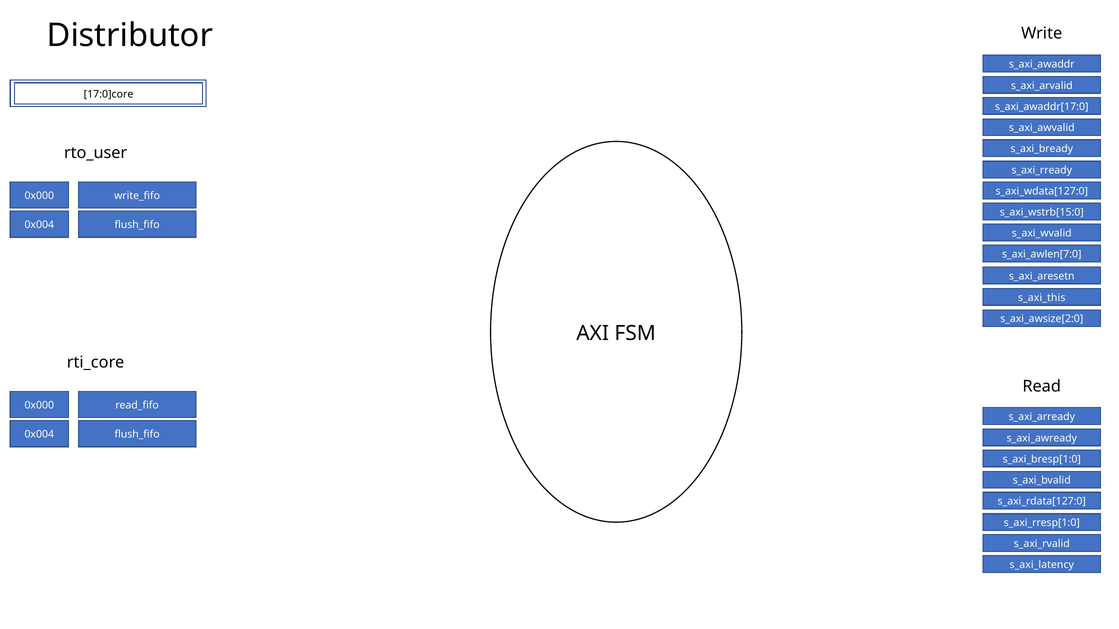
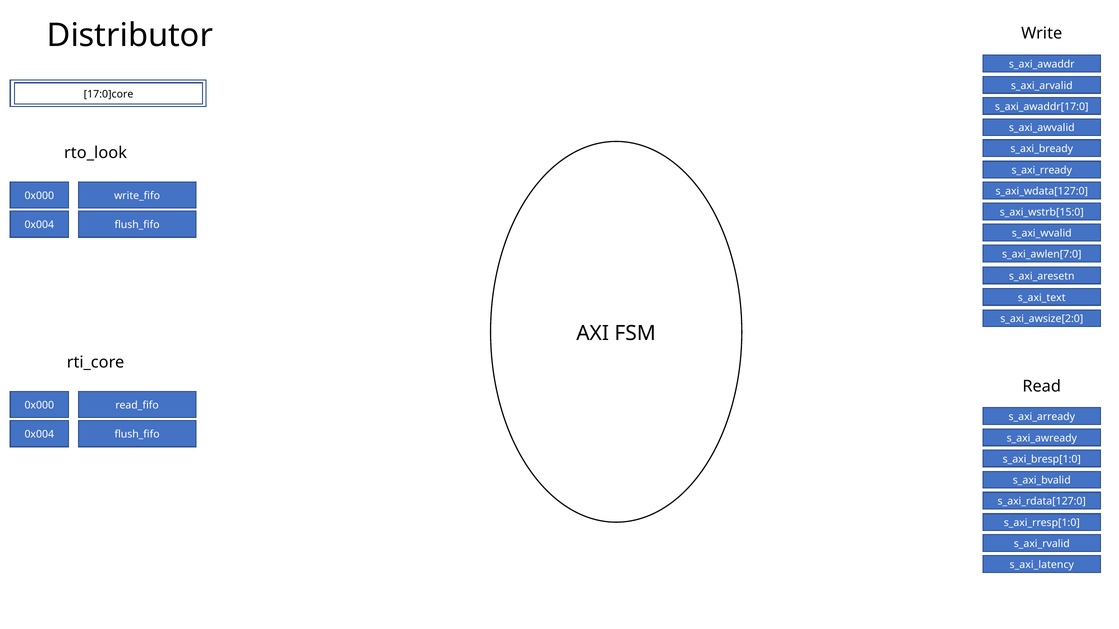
rto_user: rto_user -> rto_look
s_axi_this: s_axi_this -> s_axi_text
